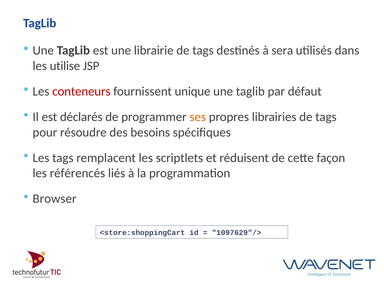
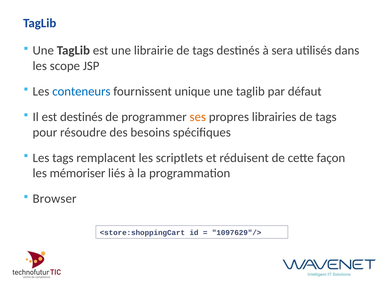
utilise: utilise -> scope
conteneurs colour: red -> blue
est déclarés: déclarés -> destinés
référencés: référencés -> mémoriser
